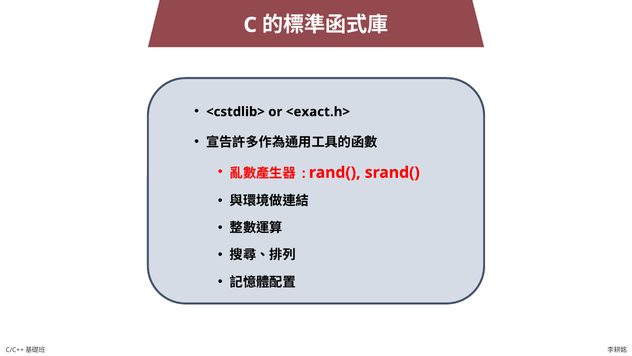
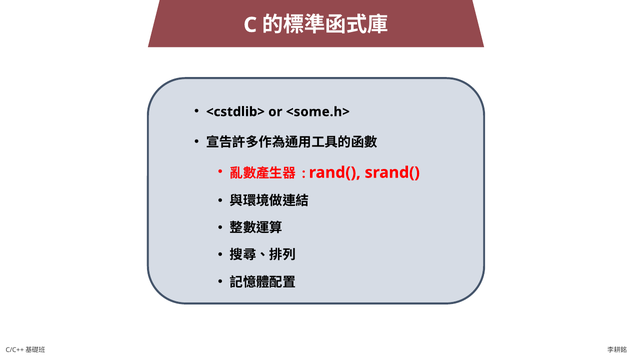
<exact.h>: <exact.h> -> <some.h>
